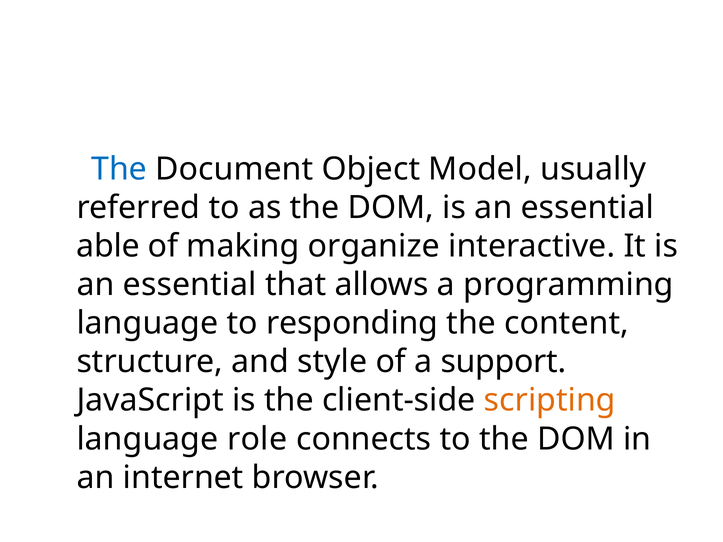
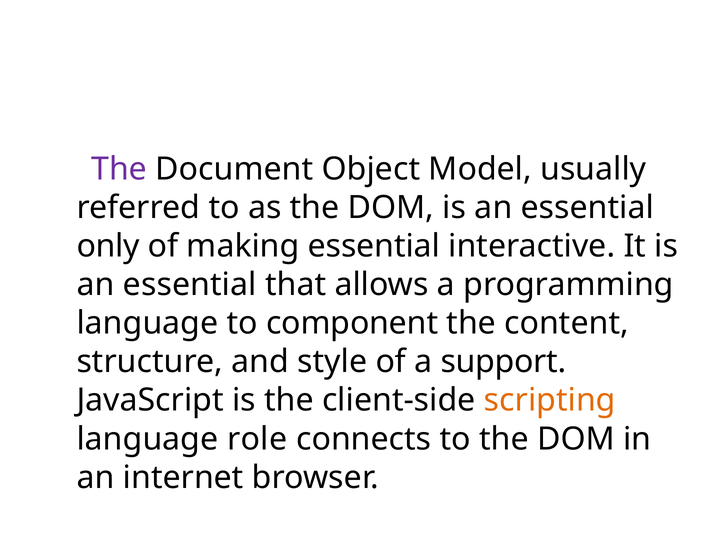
The at (119, 169) colour: blue -> purple
able: able -> only
making organize: organize -> essential
responding: responding -> component
